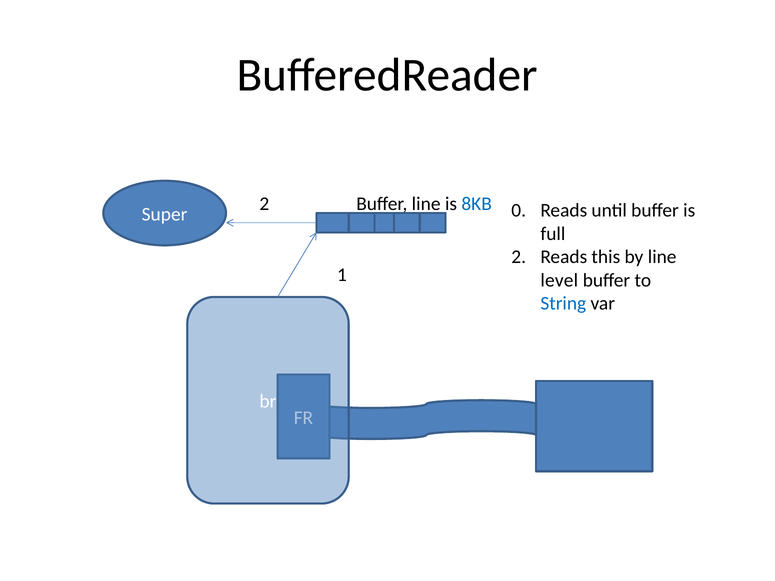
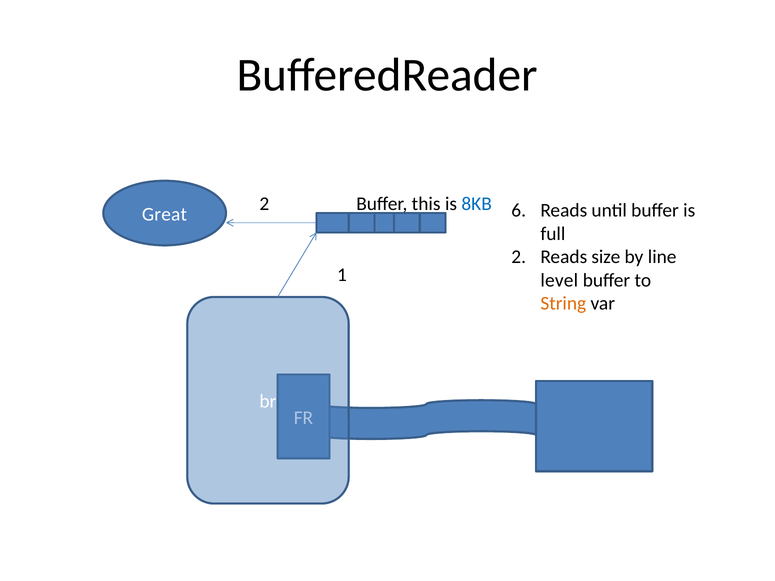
Buffer line: line -> this
0: 0 -> 6
Super: Super -> Great
this: this -> size
String colour: blue -> orange
